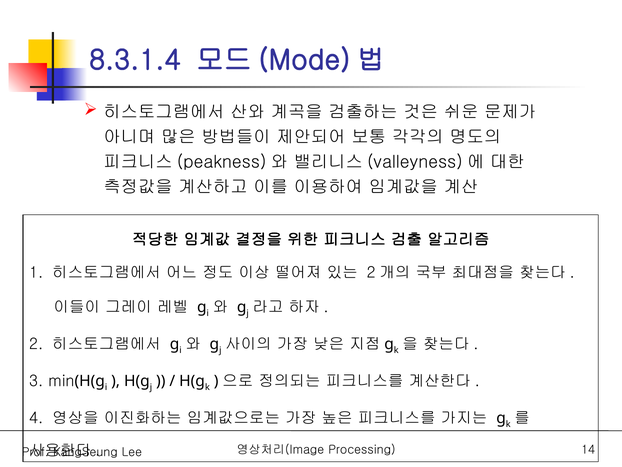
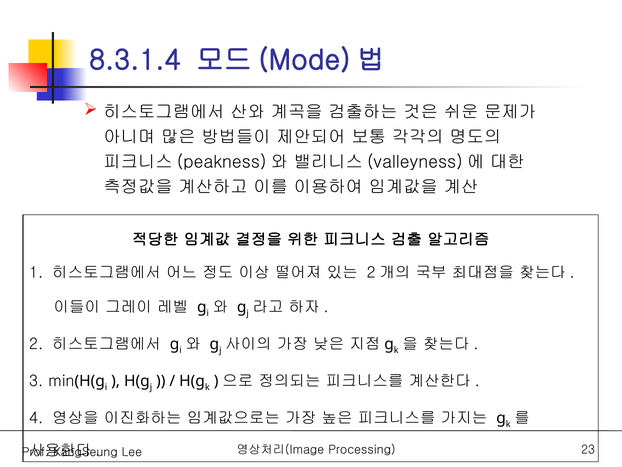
14: 14 -> 23
